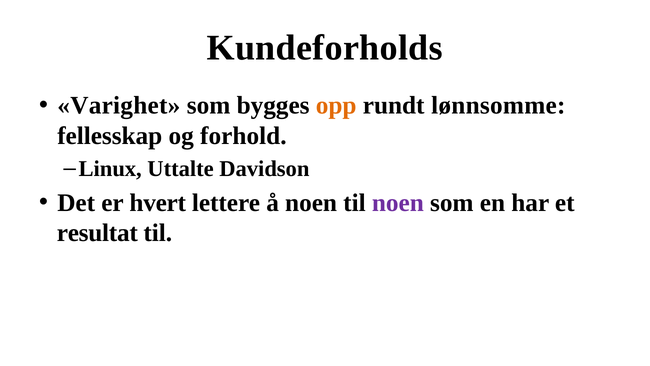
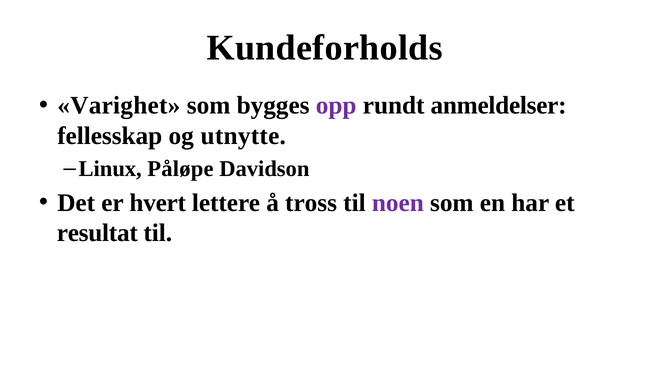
opp colour: orange -> purple
lønnsomme: lønnsomme -> anmeldelser
forhold: forhold -> utnytte
Uttalte: Uttalte -> Påløpe
å noen: noen -> tross
